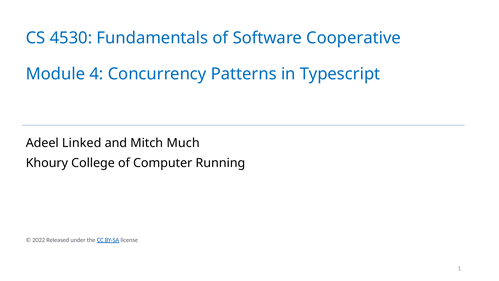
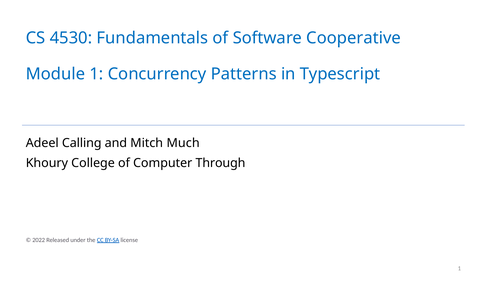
Module 4: 4 -> 1
Linked: Linked -> Calling
Running: Running -> Through
